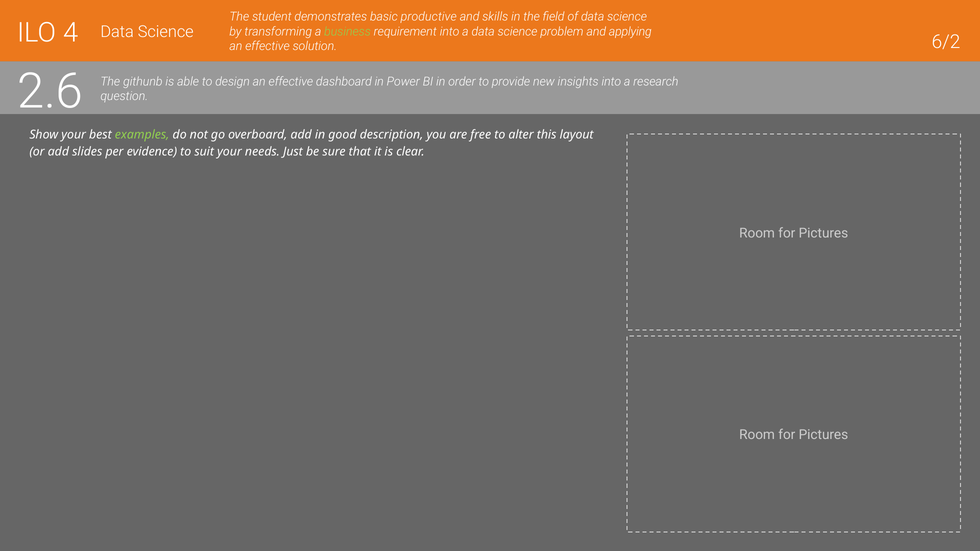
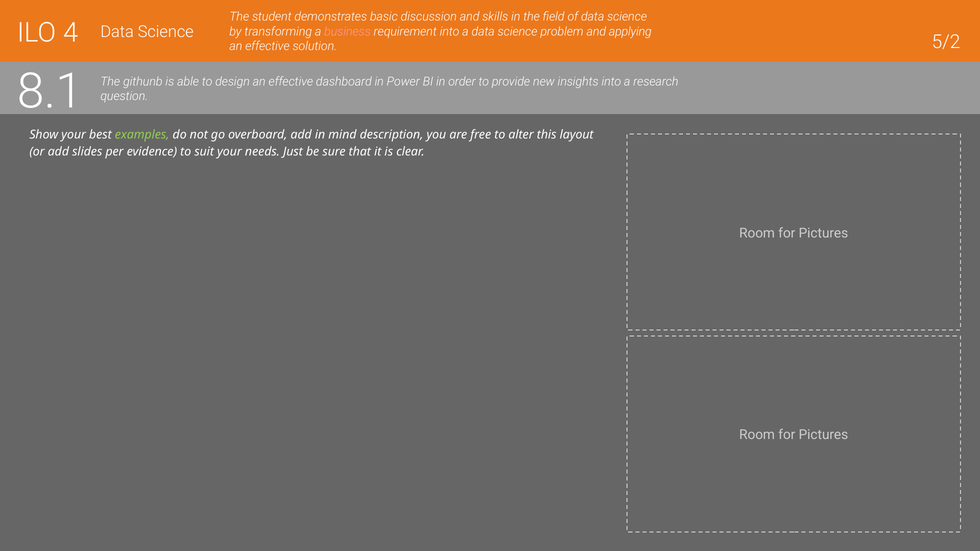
productive: productive -> discussion
6/2: 6/2 -> 5/2
business colour: light green -> pink
2.6: 2.6 -> 8.1
good: good -> mind
